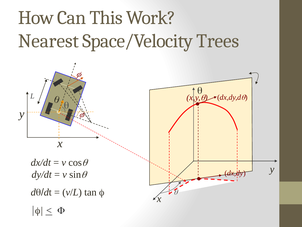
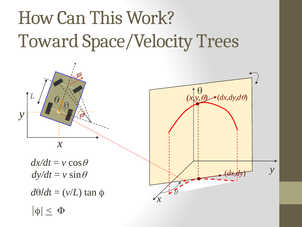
Nearest: Nearest -> Toward
